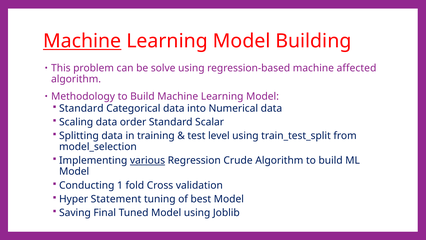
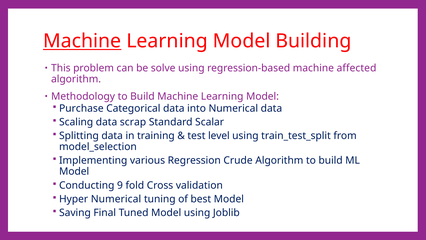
Standard at (81, 108): Standard -> Purchase
order: order -> scrap
various underline: present -> none
1: 1 -> 9
Hyper Statement: Statement -> Numerical
